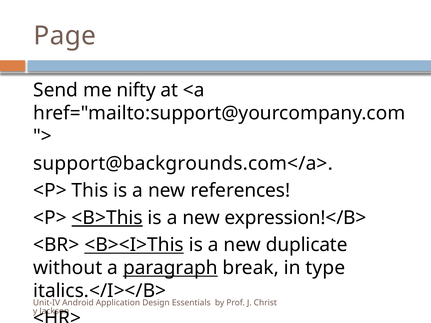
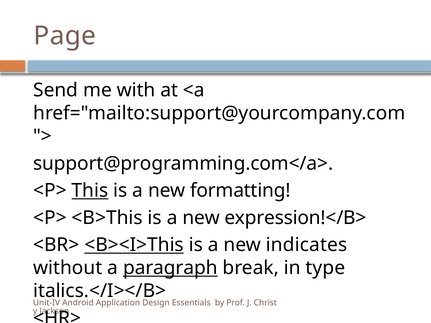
nifty: nifty -> with
support@backgrounds.com</a>: support@backgrounds.com</a> -> support@programming.com</a>
This underline: none -> present
references: references -> formatting
<B>This underline: present -> none
duplicate: duplicate -> indicates
